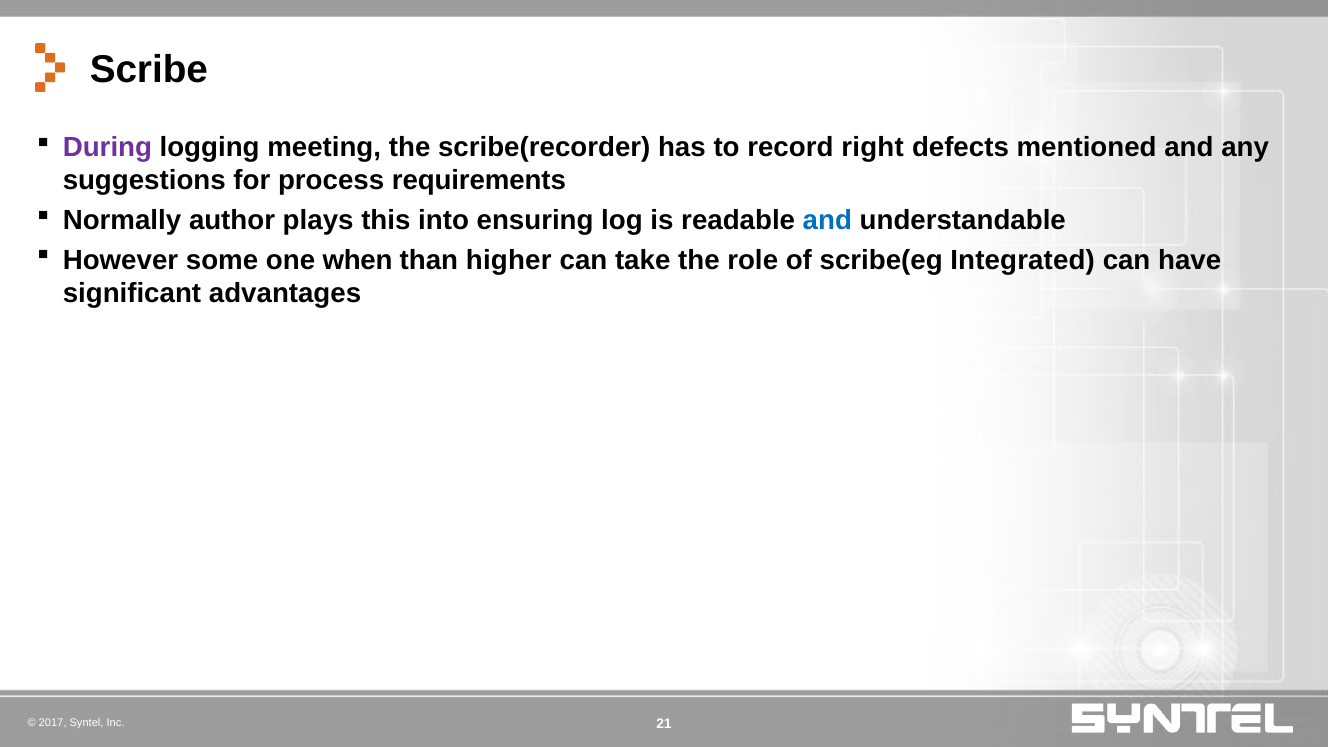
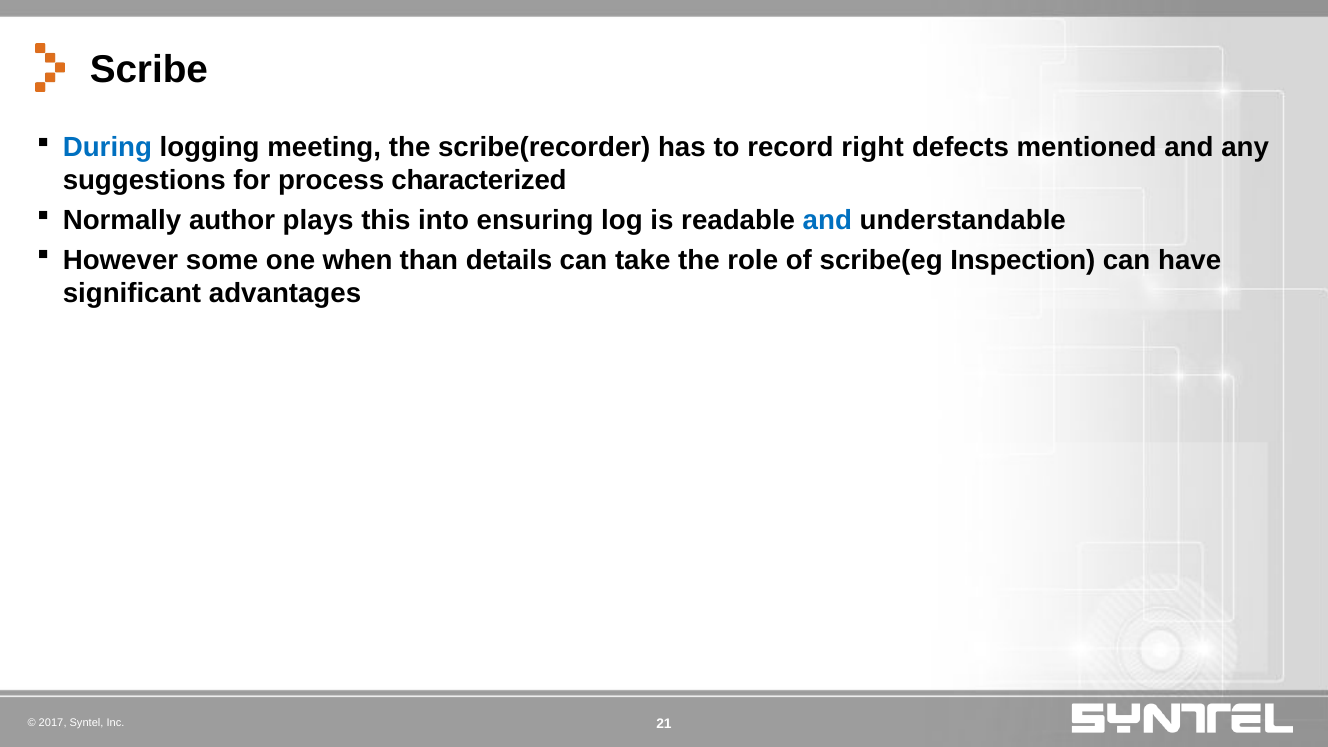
During colour: purple -> blue
requirements: requirements -> characterized
higher: higher -> details
Integrated: Integrated -> Inspection
